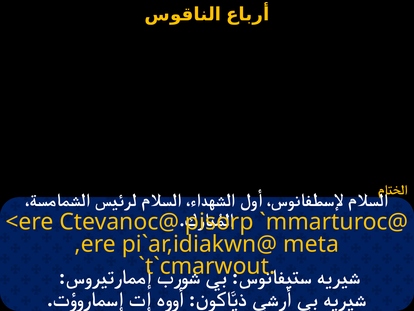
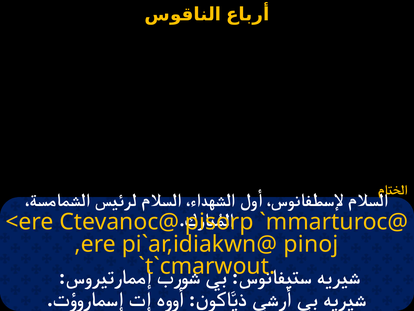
meta: meta -> pinoj
